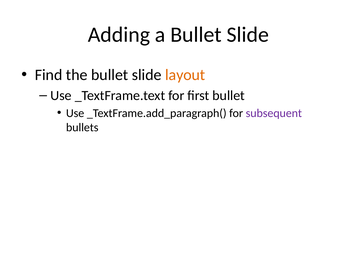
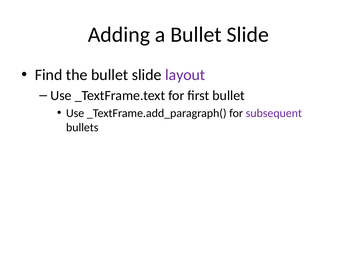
layout colour: orange -> purple
